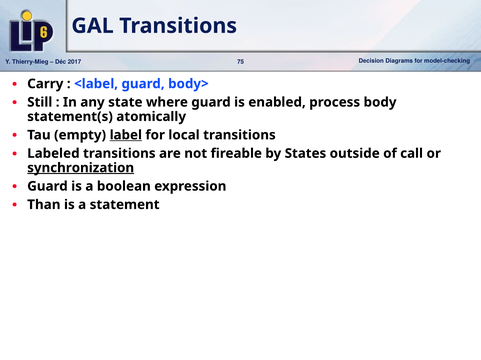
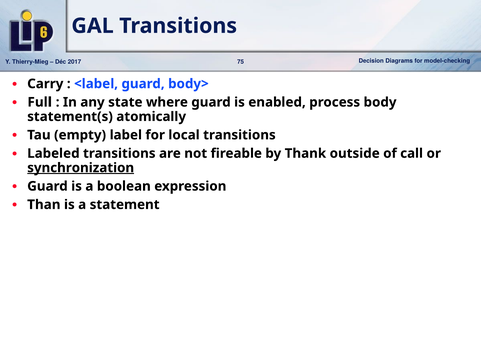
Still: Still -> Full
label underline: present -> none
States: States -> Thank
